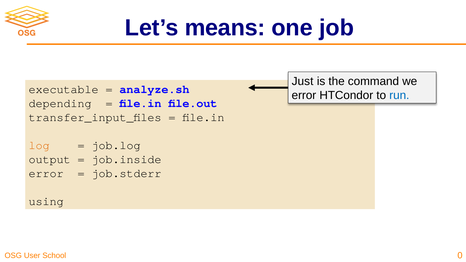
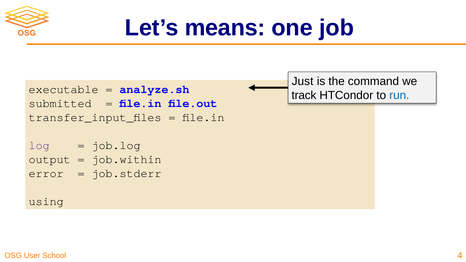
error at (304, 95): error -> track
depending: depending -> submitted
log colour: orange -> purple
job.inside: job.inside -> job.within
0: 0 -> 4
